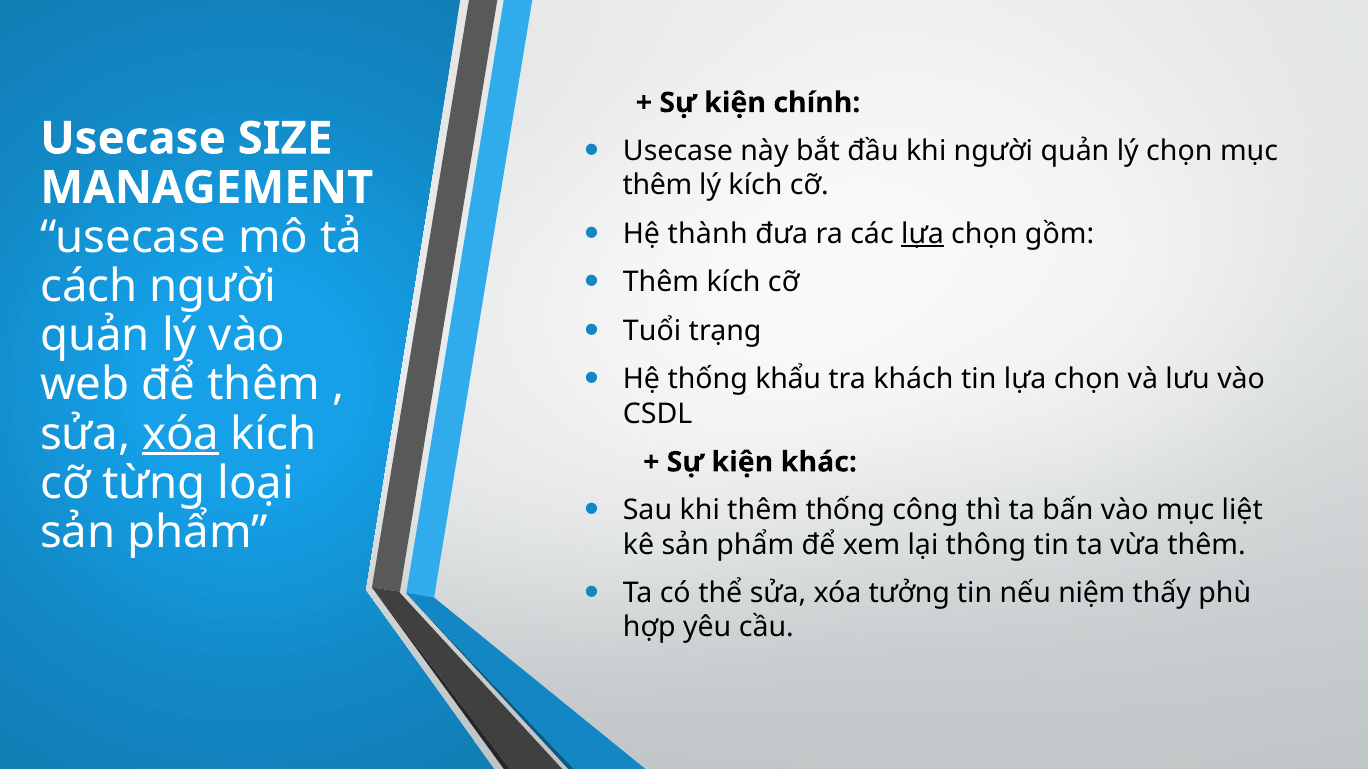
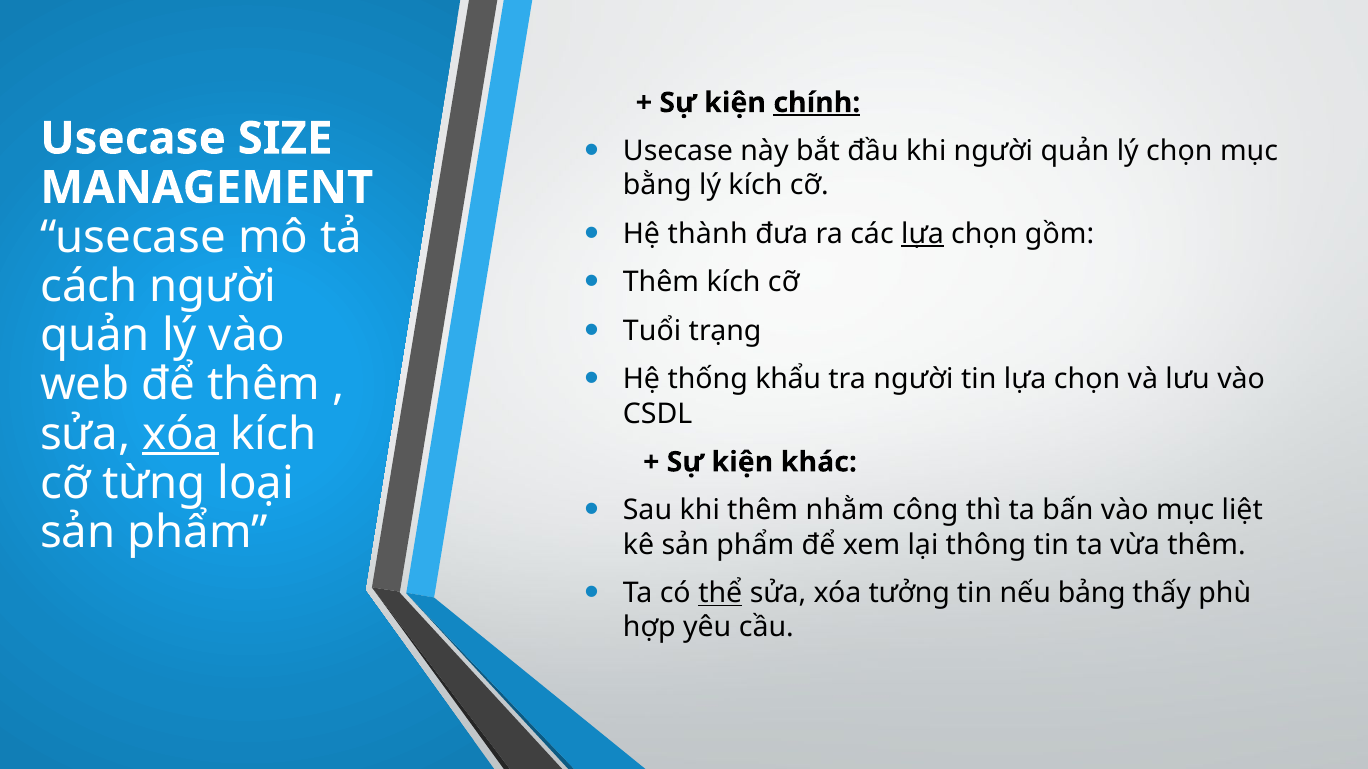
chính underline: none -> present
thêm at (657, 186): thêm -> bằng
tra khách: khách -> người
thêm thống: thống -> nhằm
thể underline: none -> present
niệm: niệm -> bảng
